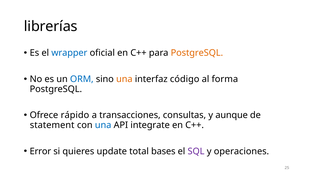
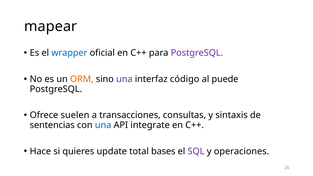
librerías: librerías -> mapear
PostgreSQL at (197, 53) colour: orange -> purple
ORM colour: blue -> orange
una at (124, 79) colour: orange -> purple
forma: forma -> puede
rápido: rápido -> suelen
aunque: aunque -> sintaxis
statement: statement -> sentencias
Error: Error -> Hace
